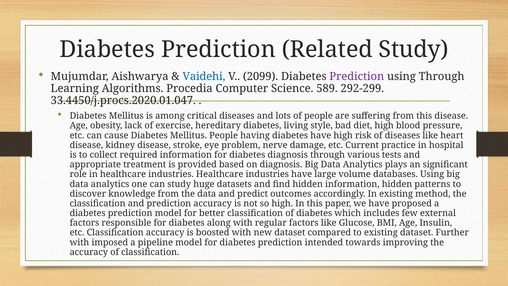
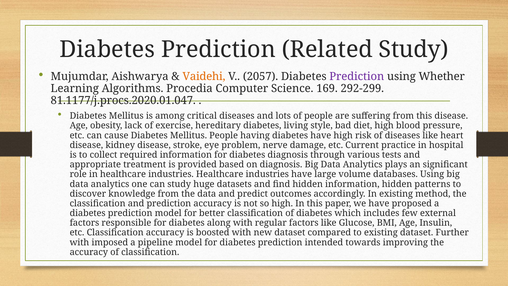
Vaidehi colour: blue -> orange
2099: 2099 -> 2057
using Through: Through -> Whether
589: 589 -> 169
33.4450/j.procs.2020.01.047: 33.4450/j.procs.2020.01.047 -> 81.1177/j.procs.2020.01.047
